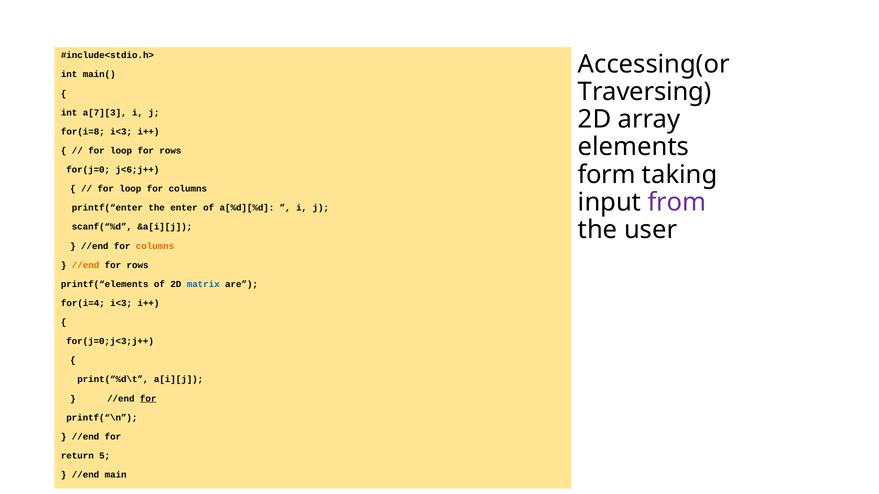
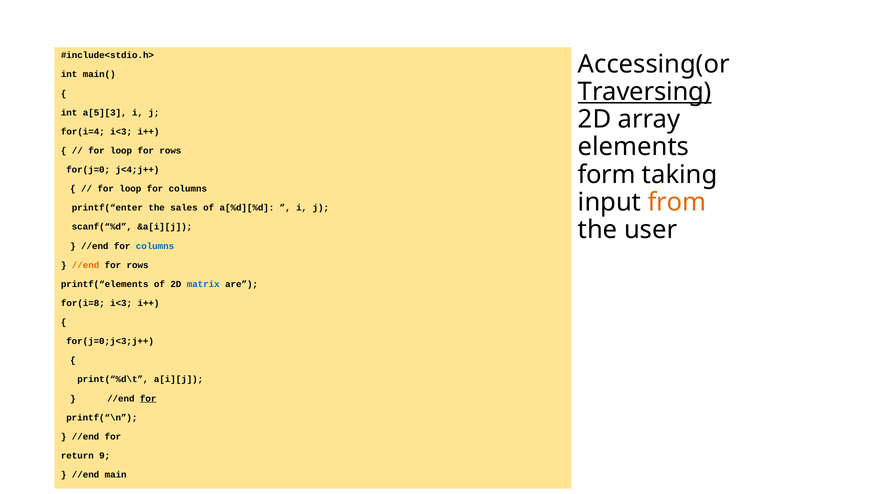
Traversing underline: none -> present
a[7][3: a[7][3 -> a[5][3
for(i=8: for(i=8 -> for(i=4
j<6;j++: j<6;j++ -> j<4;j++
from colour: purple -> orange
enter: enter -> sales
columns at (155, 246) colour: orange -> blue
for(i=4: for(i=4 -> for(i=8
5: 5 -> 9
